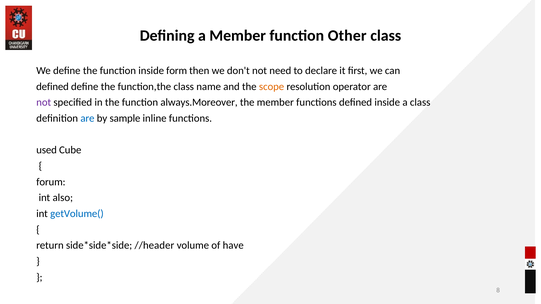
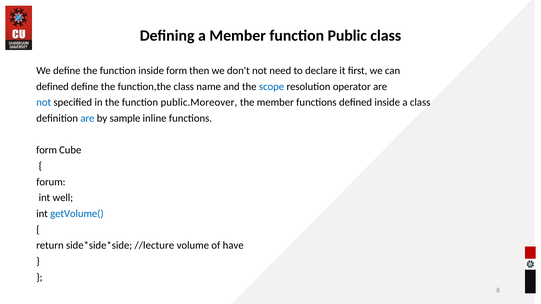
Other: Other -> Public
scope colour: orange -> blue
not at (44, 103) colour: purple -> blue
always.Moreover: always.Moreover -> public.Moreover
used at (47, 150): used -> form
also: also -> well
//header: //header -> //lecture
